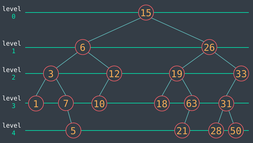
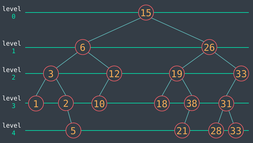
1 7: 7 -> 2
63: 63 -> 38
21 50: 50 -> 33
